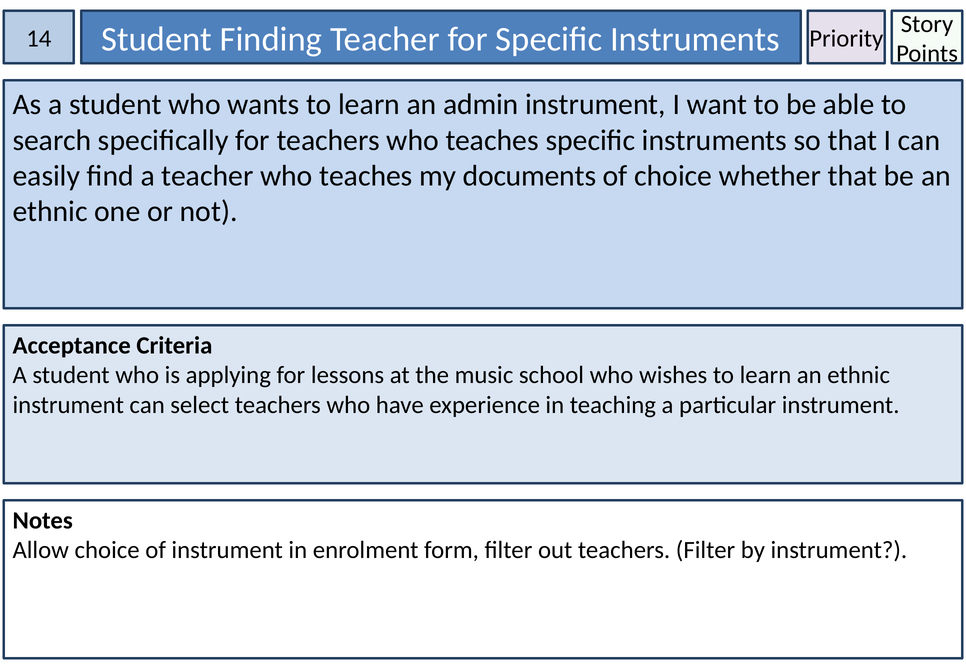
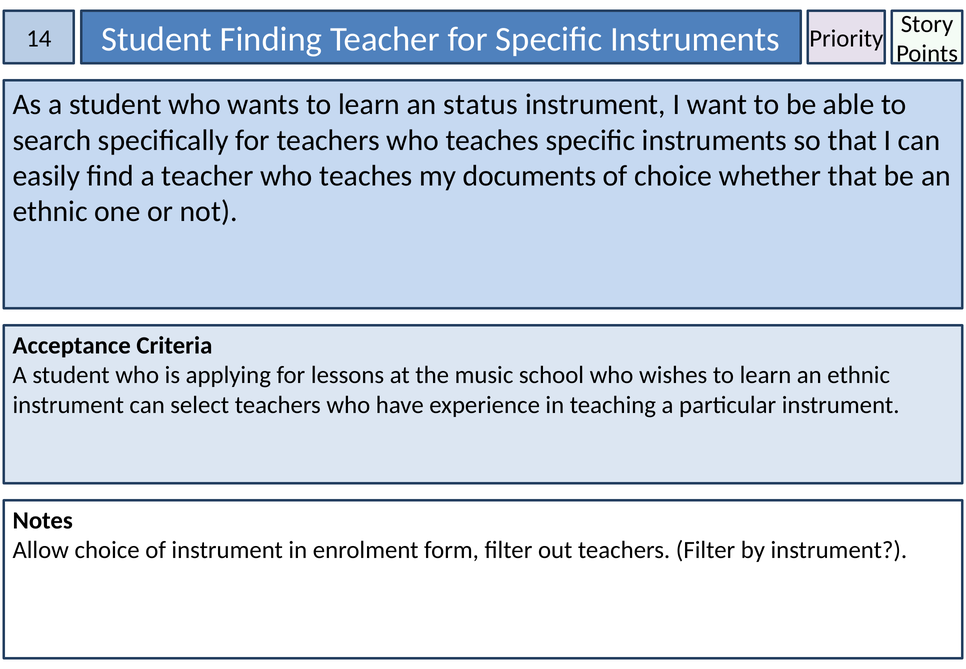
admin: admin -> status
